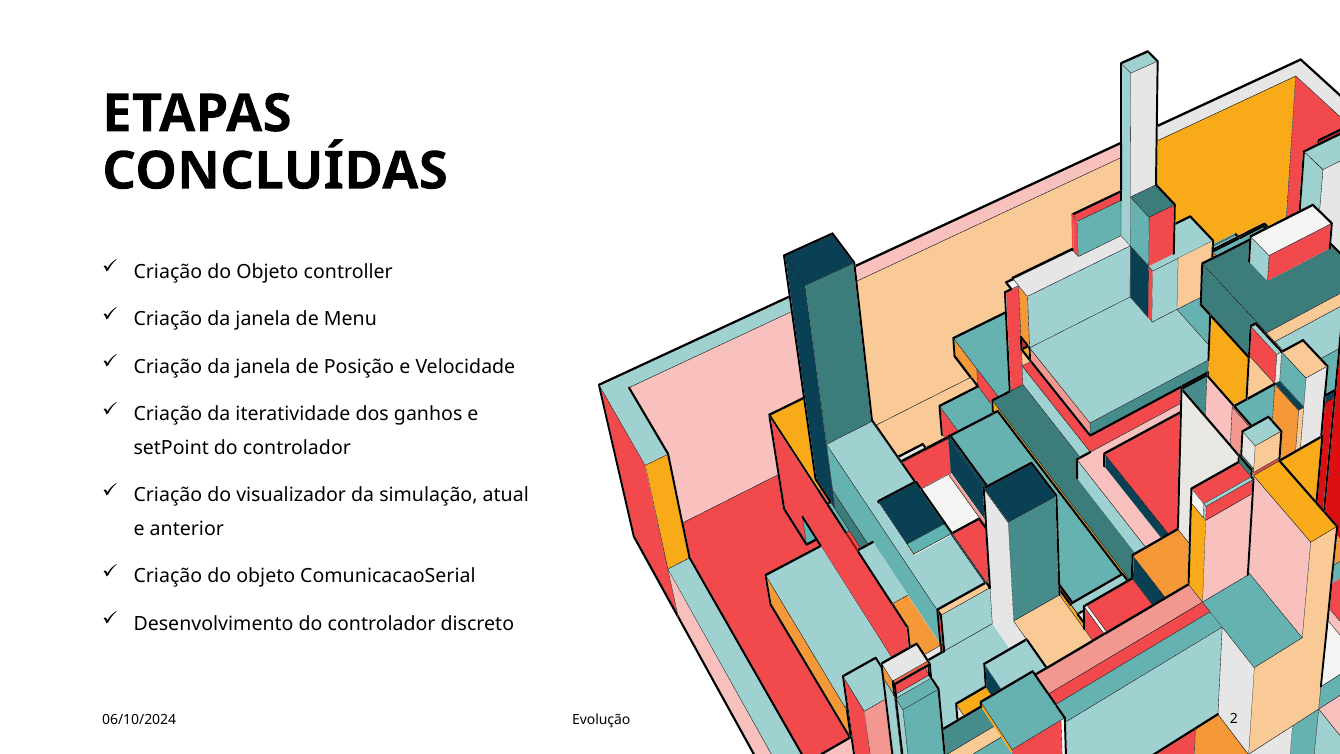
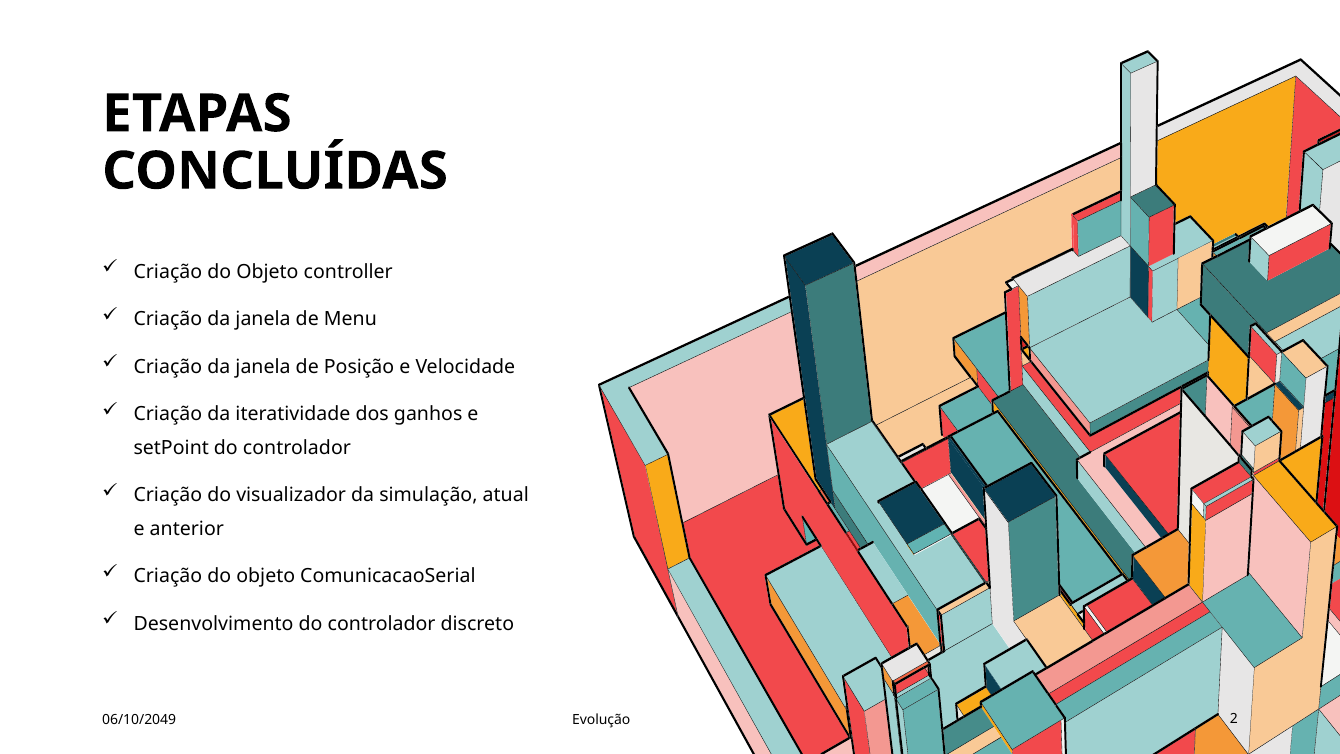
06/10/2024: 06/10/2024 -> 06/10/2049
